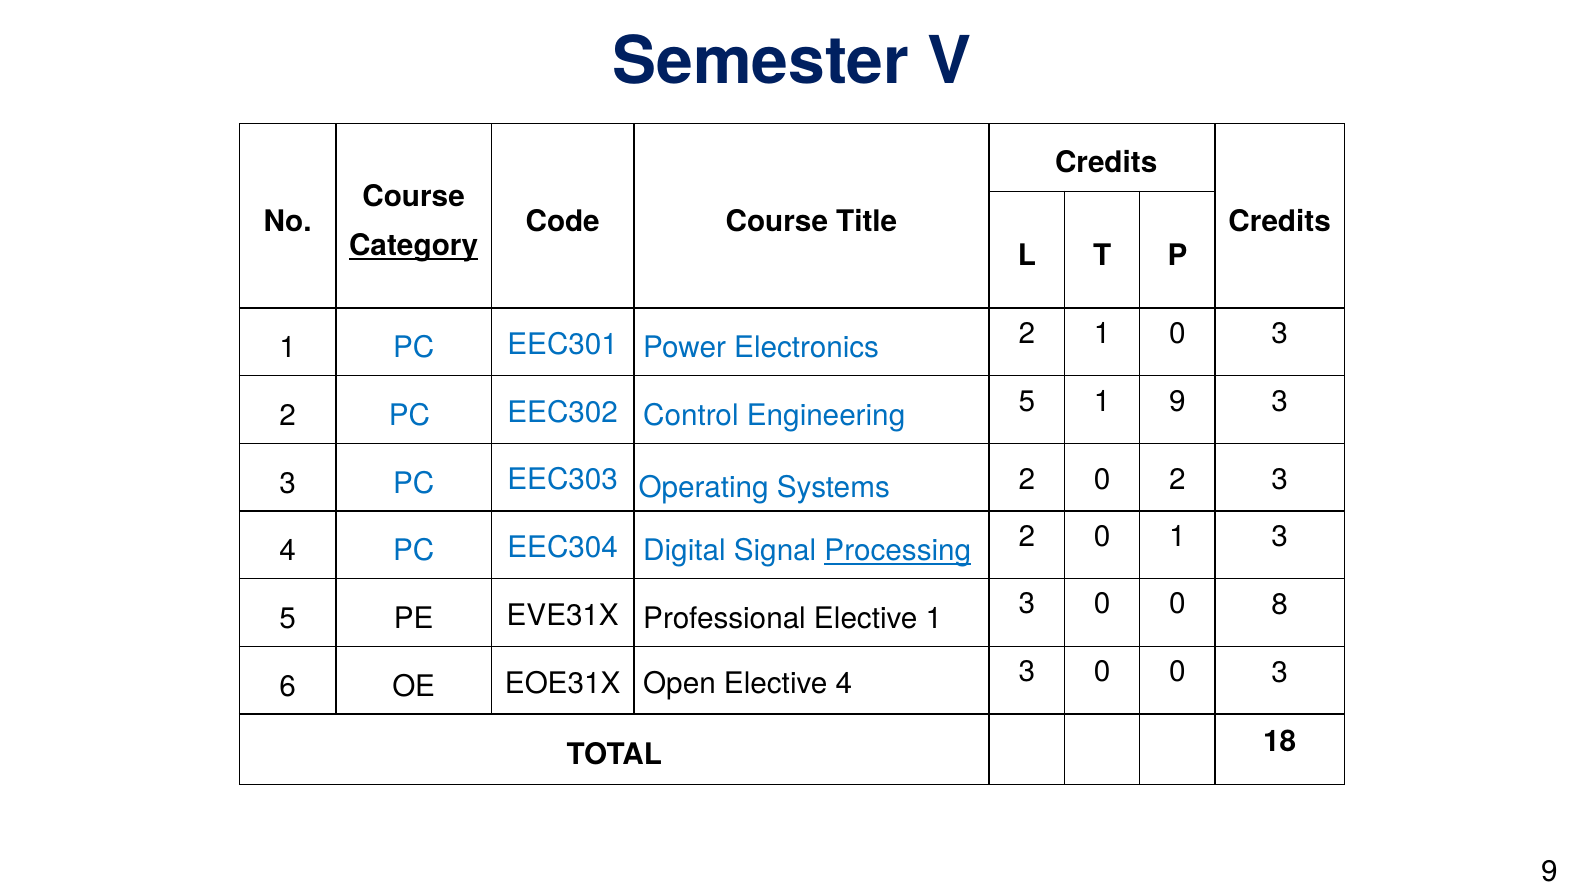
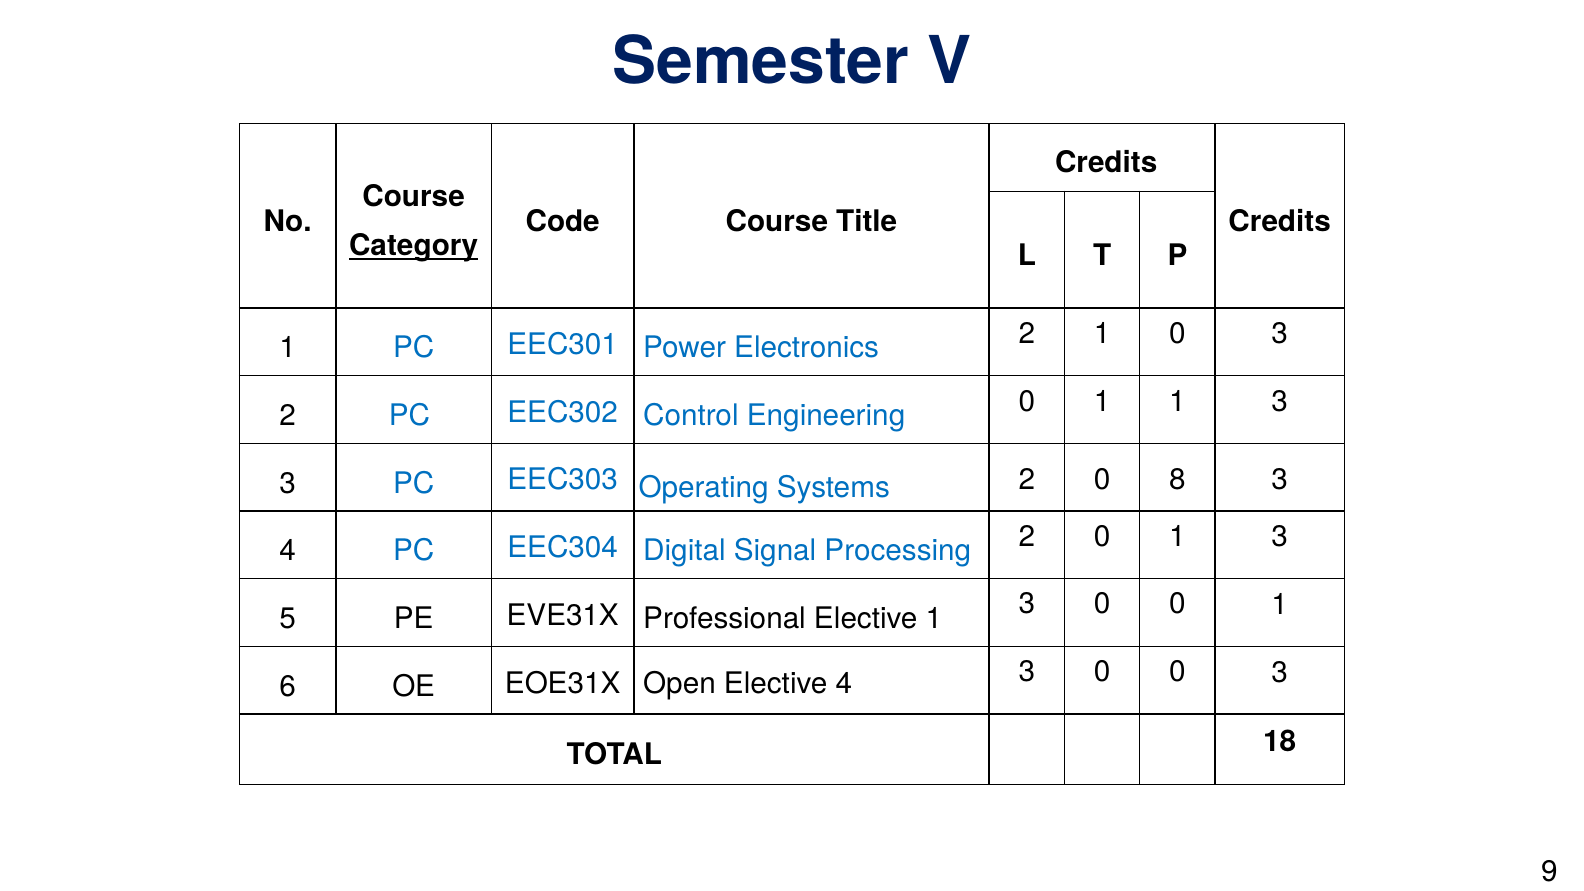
Engineering 5: 5 -> 0
1 9: 9 -> 1
0 2: 2 -> 8
Processing underline: present -> none
0 0 8: 8 -> 1
